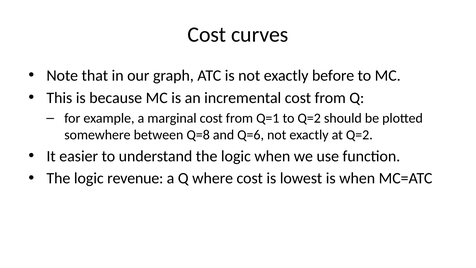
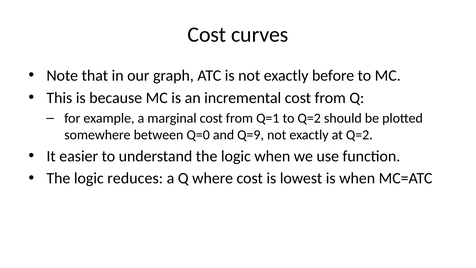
Q=8: Q=8 -> Q=0
Q=6: Q=6 -> Q=9
revenue: revenue -> reduces
